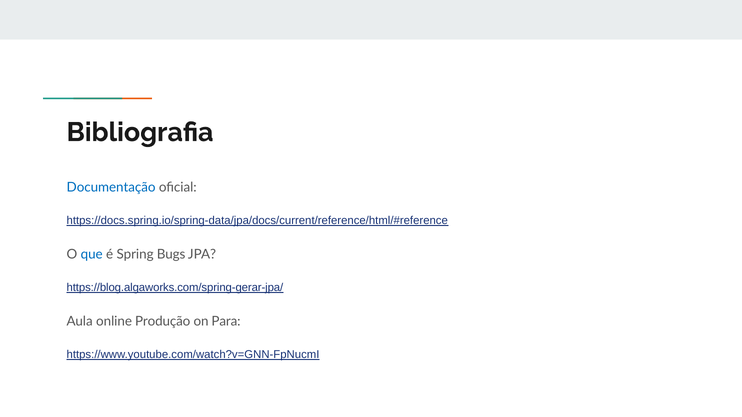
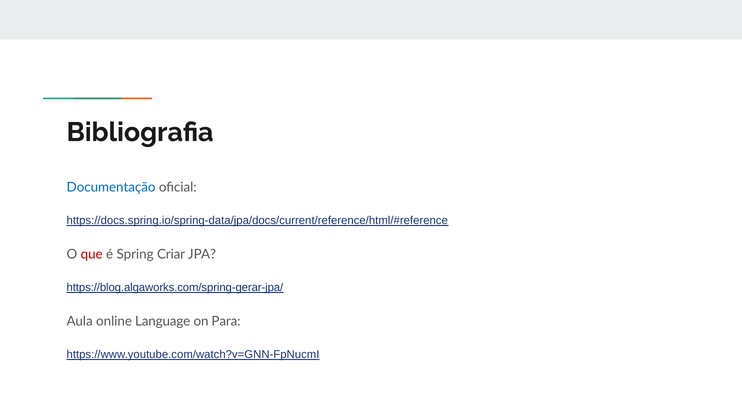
que colour: blue -> red
Bugs: Bugs -> Criar
Produção: Produção -> Language
